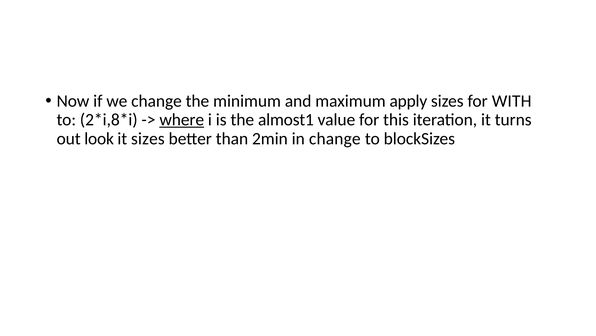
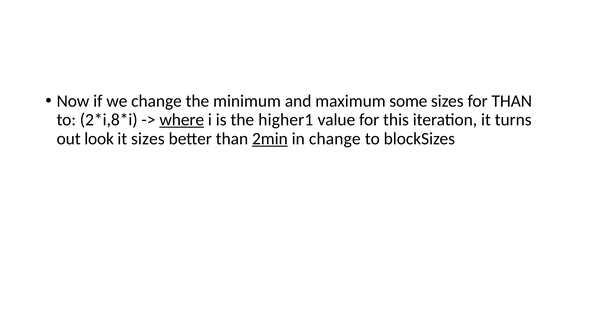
apply: apply -> some
for WITH: WITH -> THAN
almost1: almost1 -> higher1
2min underline: none -> present
